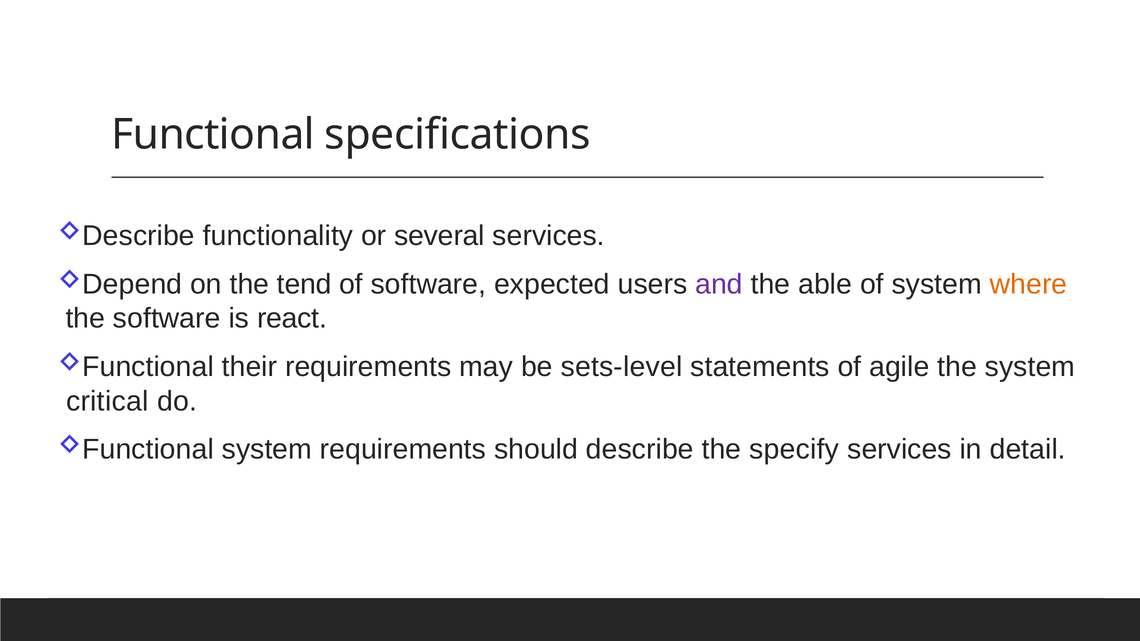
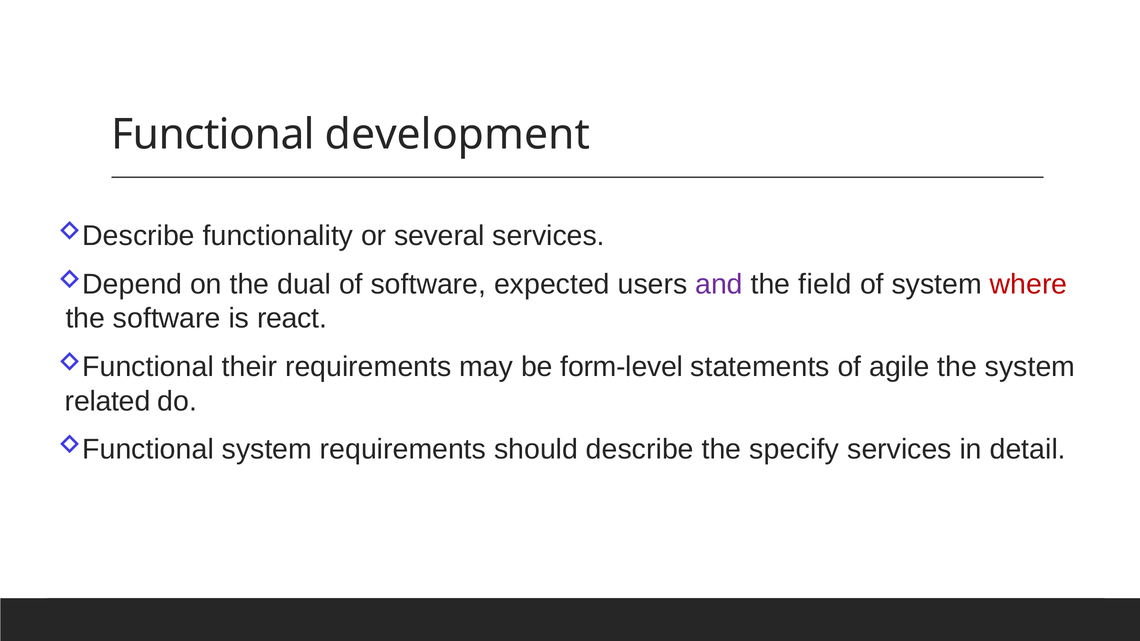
specifications: specifications -> development
tend: tend -> dual
able: able -> field
where colour: orange -> red
sets-level: sets-level -> form-level
critical: critical -> related
